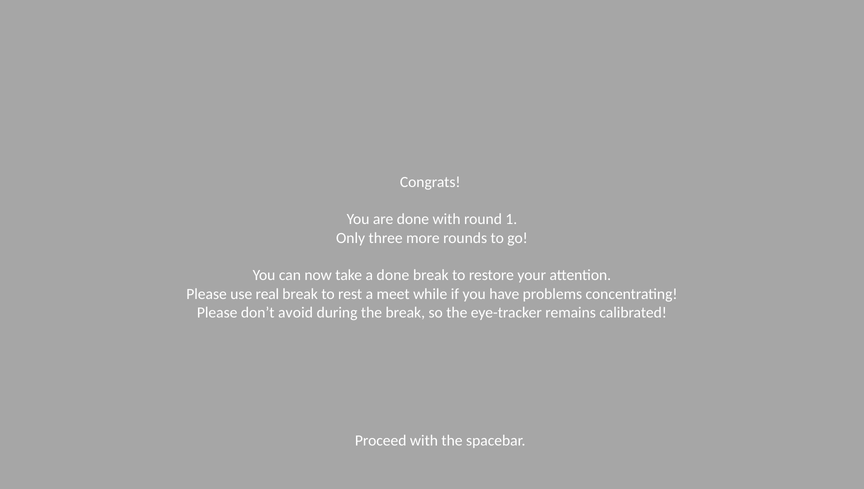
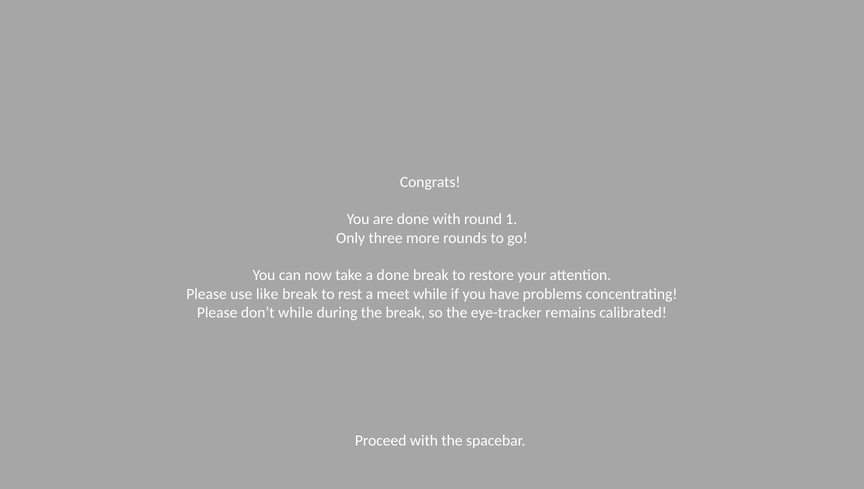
real: real -> like
don’t avoid: avoid -> while
